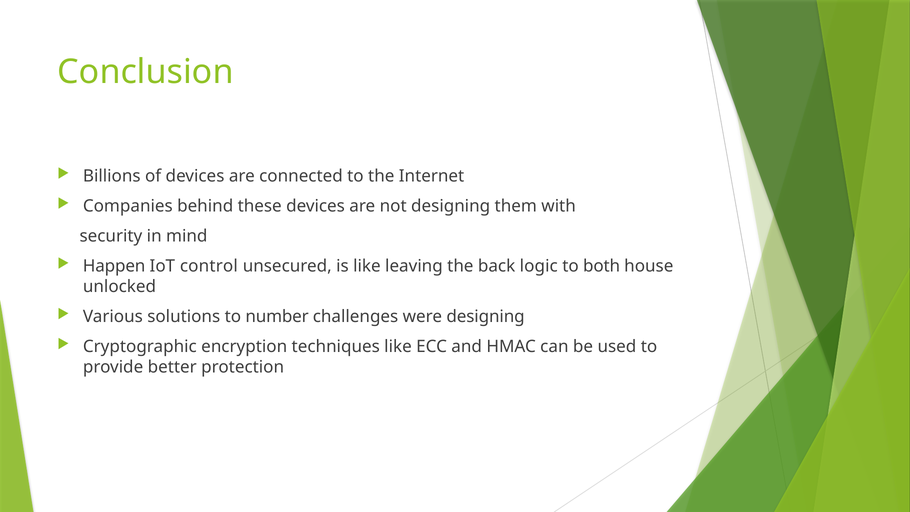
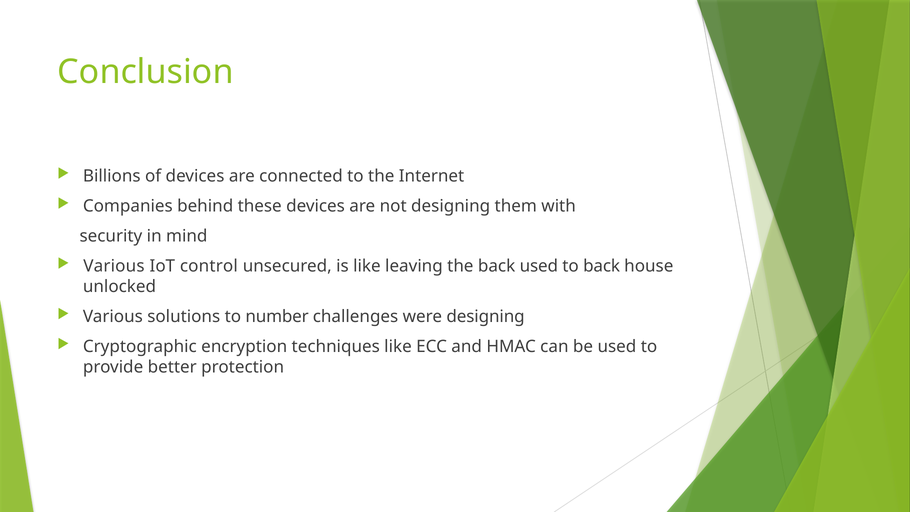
Happen at (114, 266): Happen -> Various
back logic: logic -> used
to both: both -> back
